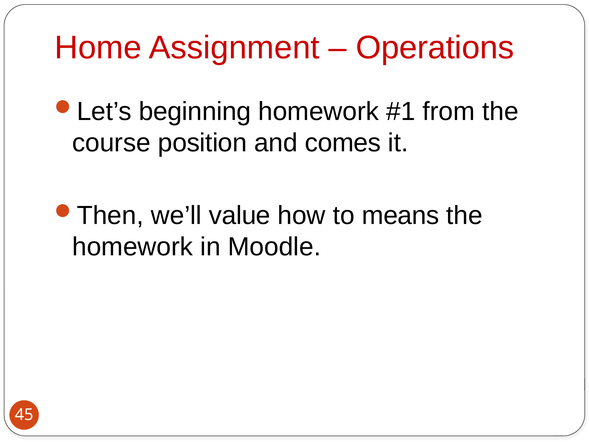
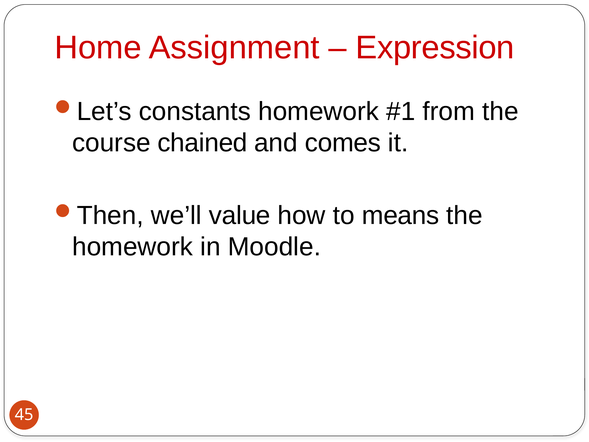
Operations: Operations -> Expression
beginning: beginning -> constants
position: position -> chained
